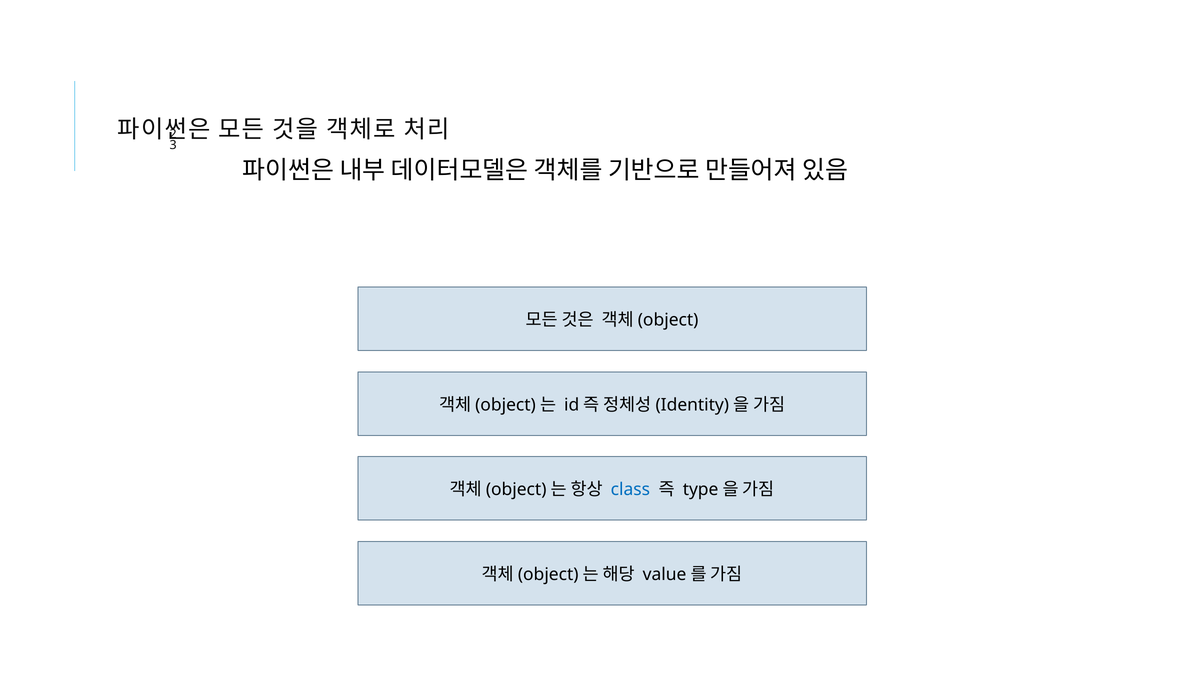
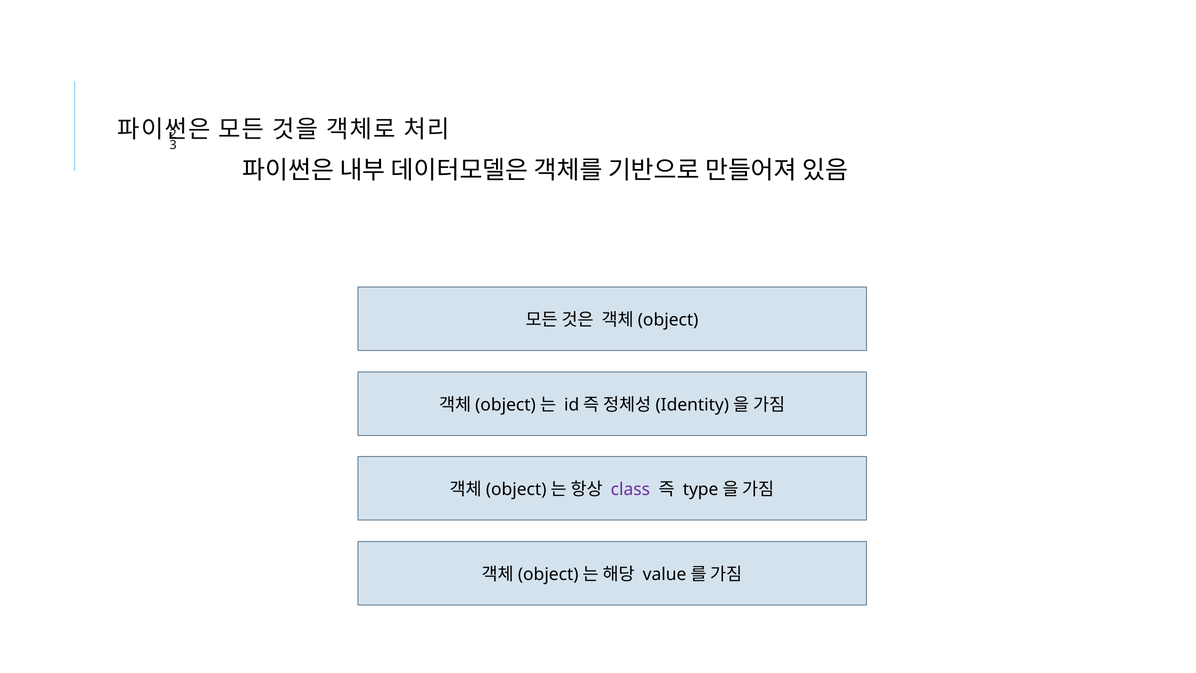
class colour: blue -> purple
